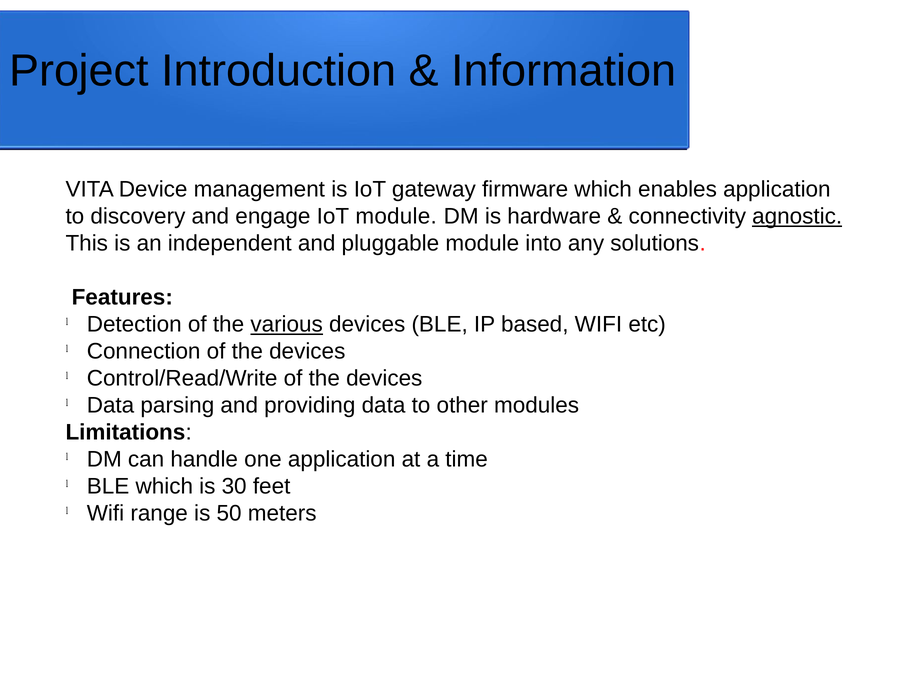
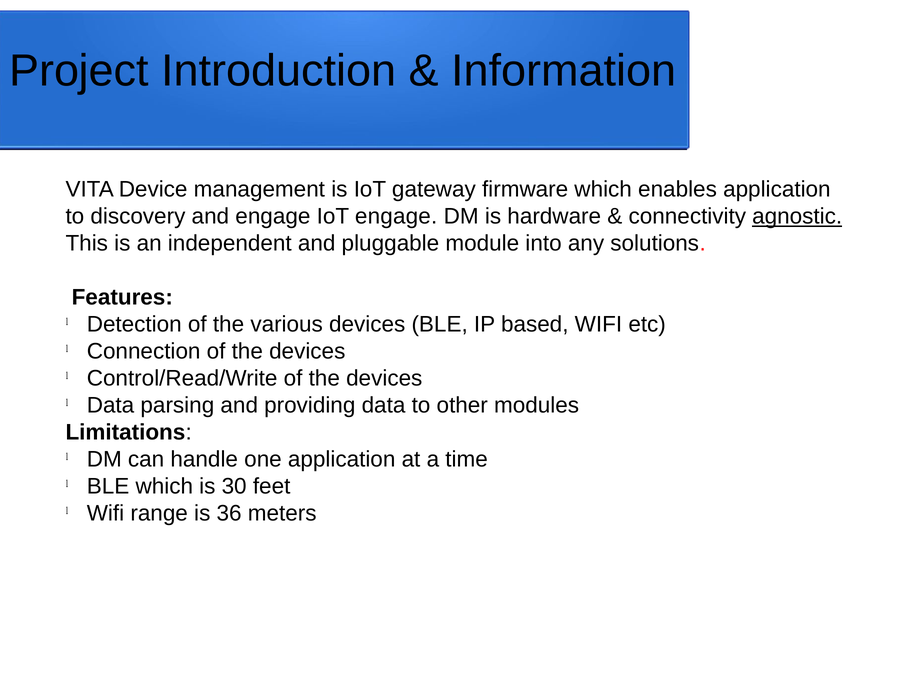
IoT module: module -> engage
various underline: present -> none
50: 50 -> 36
